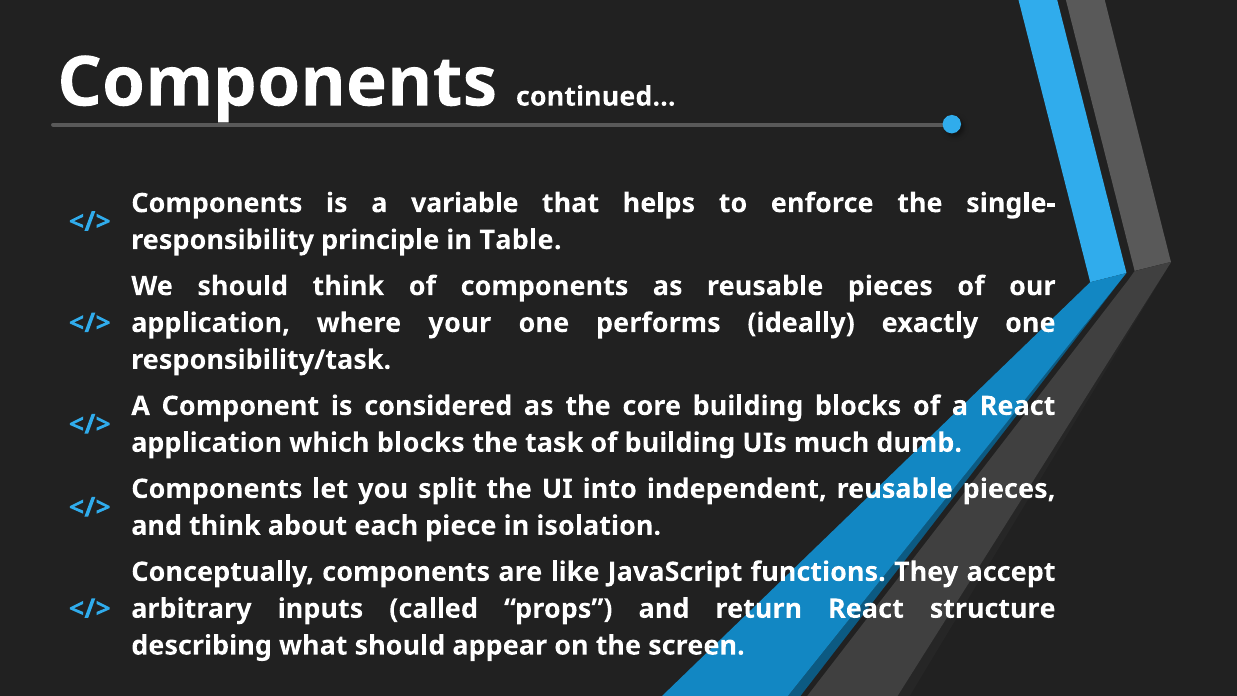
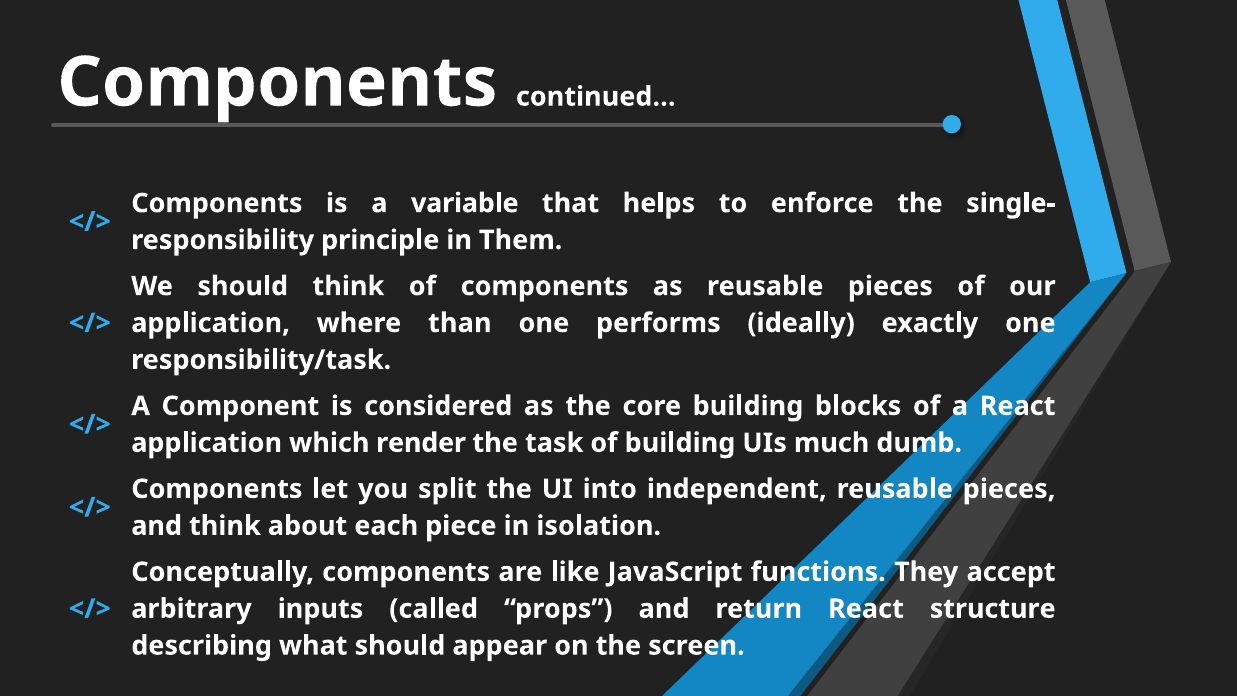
Table: Table -> Them
your: your -> than
which blocks: blocks -> render
